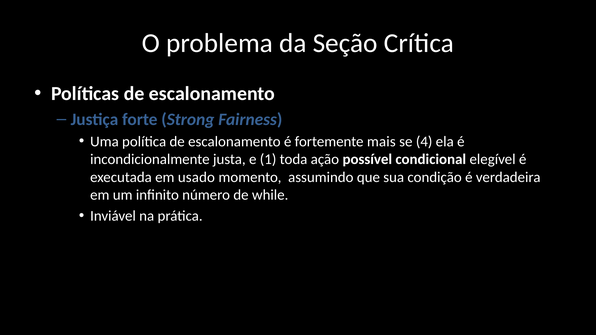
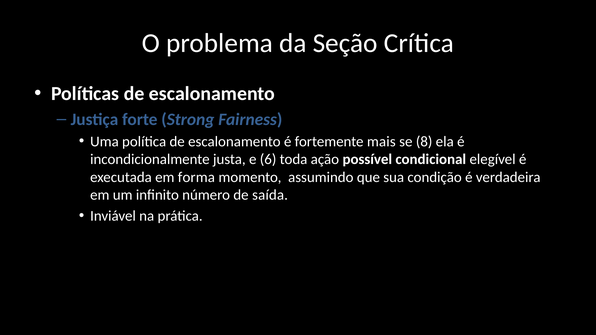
4: 4 -> 8
1: 1 -> 6
usado: usado -> forma
while: while -> saída
